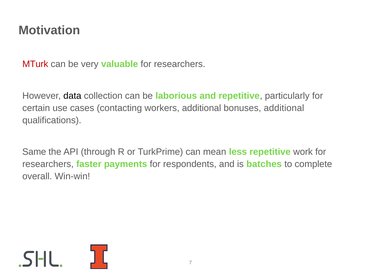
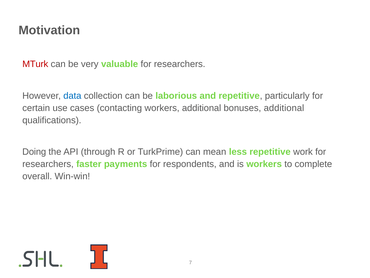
data colour: black -> blue
Same: Same -> Doing
is batches: batches -> workers
